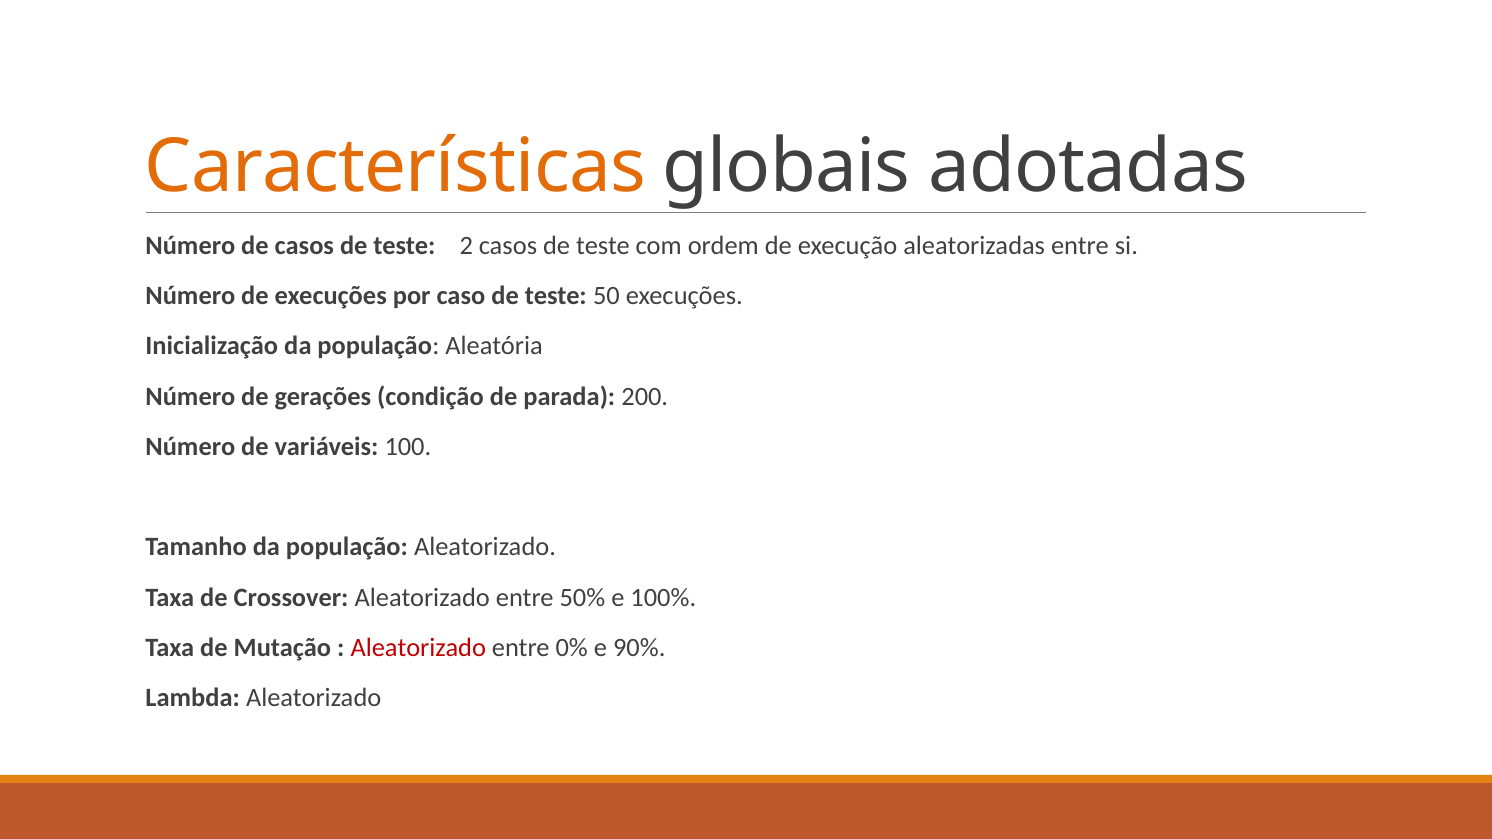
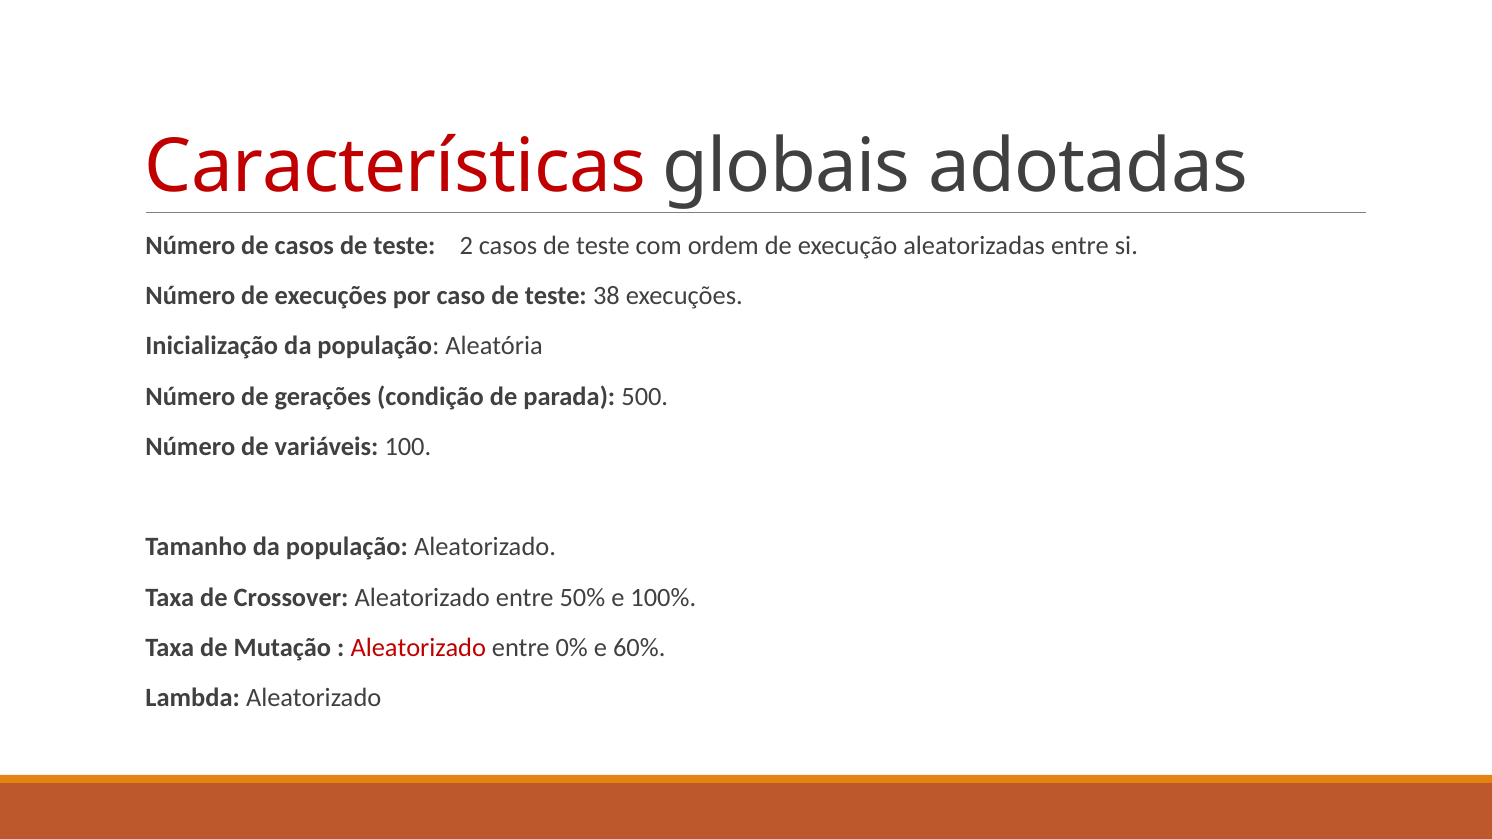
Características colour: orange -> red
50: 50 -> 38
200: 200 -> 500
90%: 90% -> 60%
